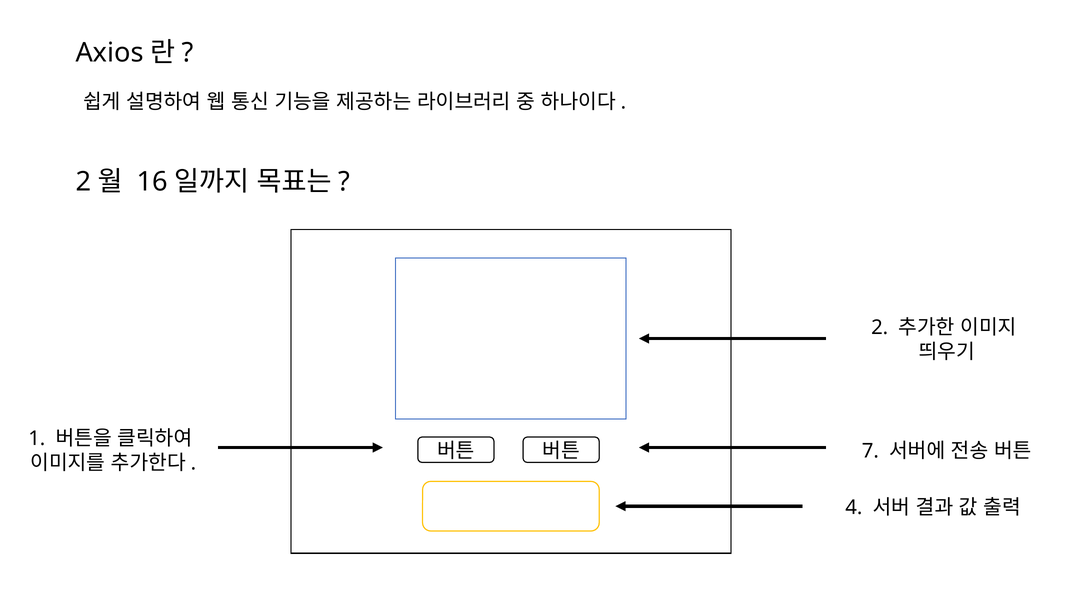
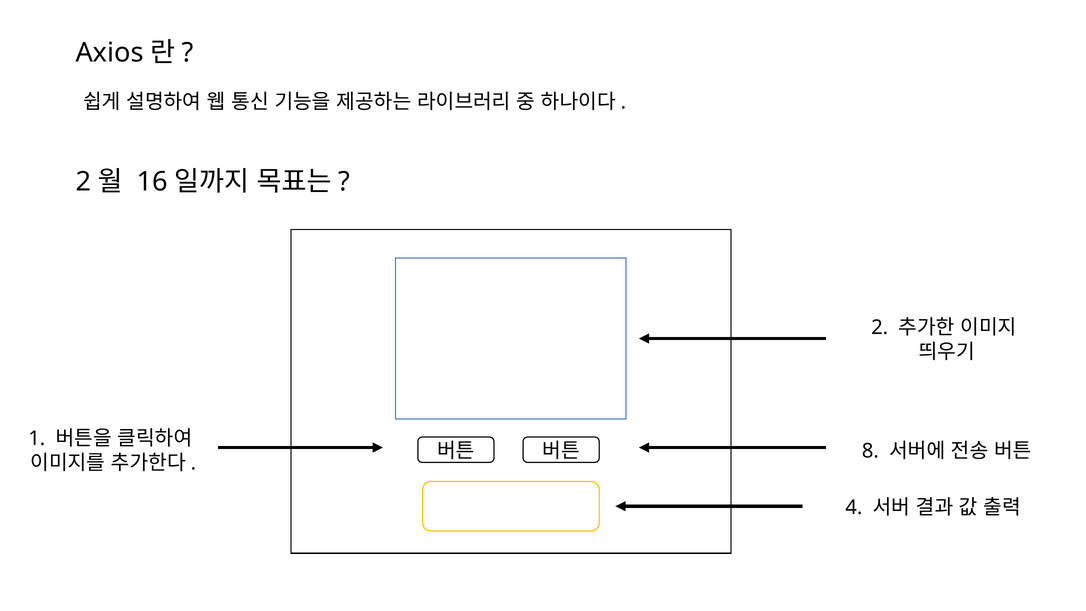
7: 7 -> 8
